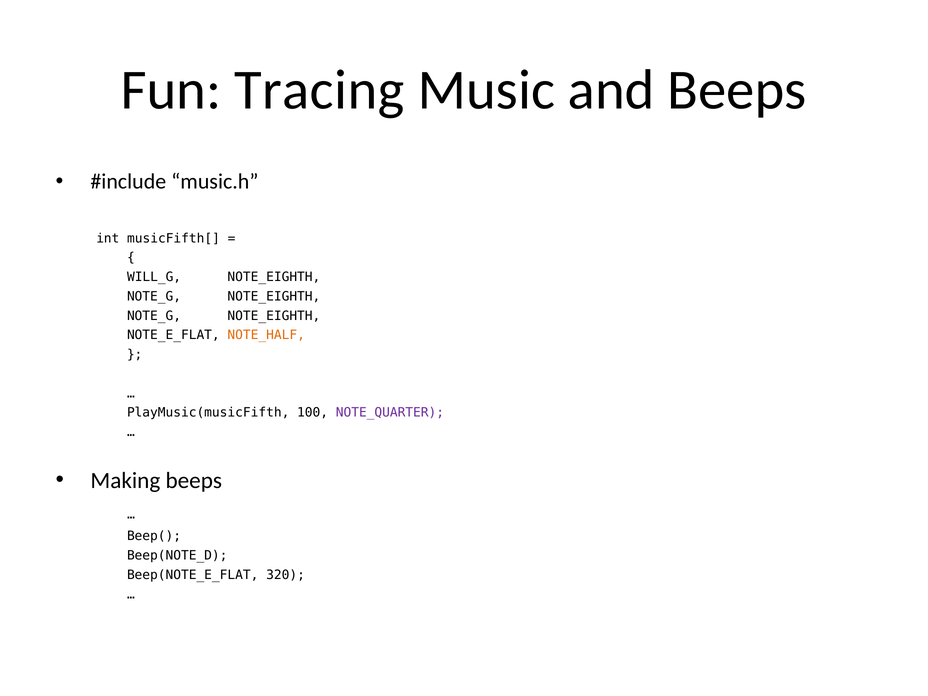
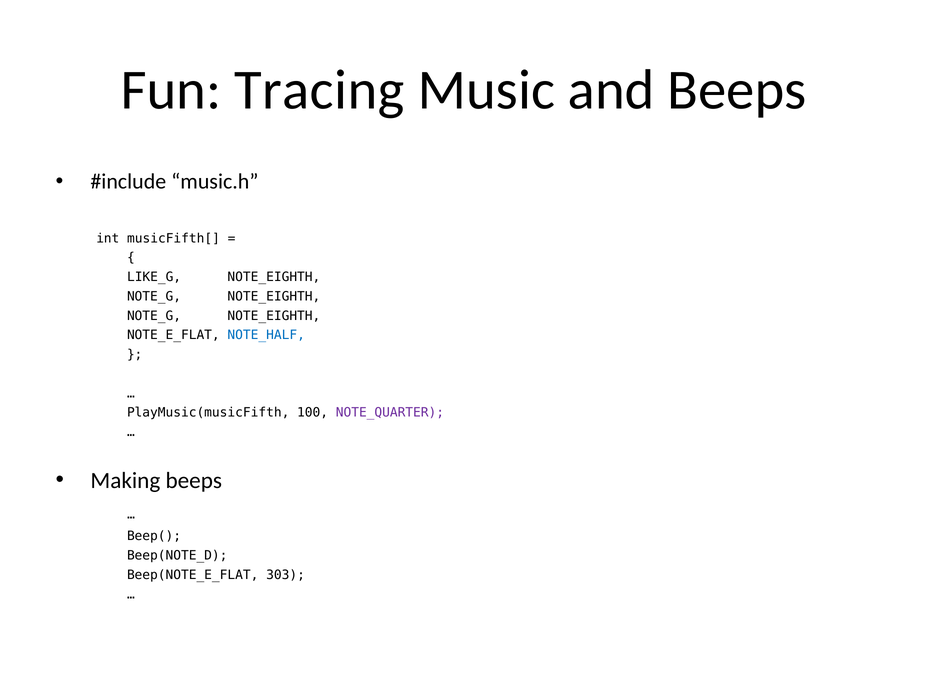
WILL_G: WILL_G -> LIKE_G
NOTE_HALF colour: orange -> blue
320: 320 -> 303
